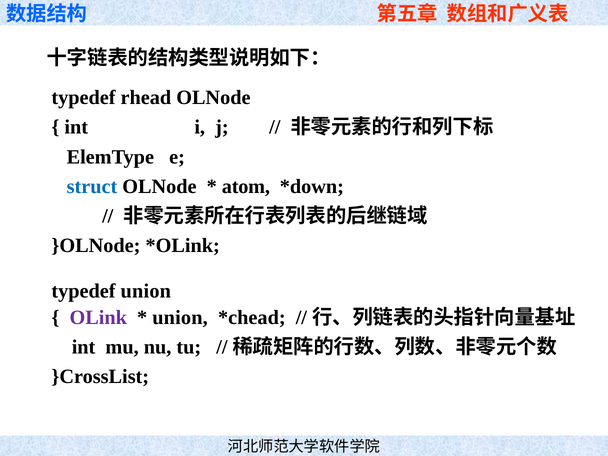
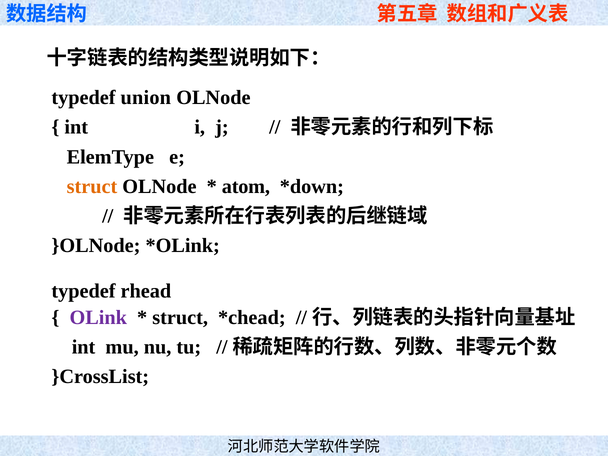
rhead: rhead -> union
struct at (92, 186) colour: blue -> orange
typedef union: union -> rhead
union at (180, 317): union -> struct
